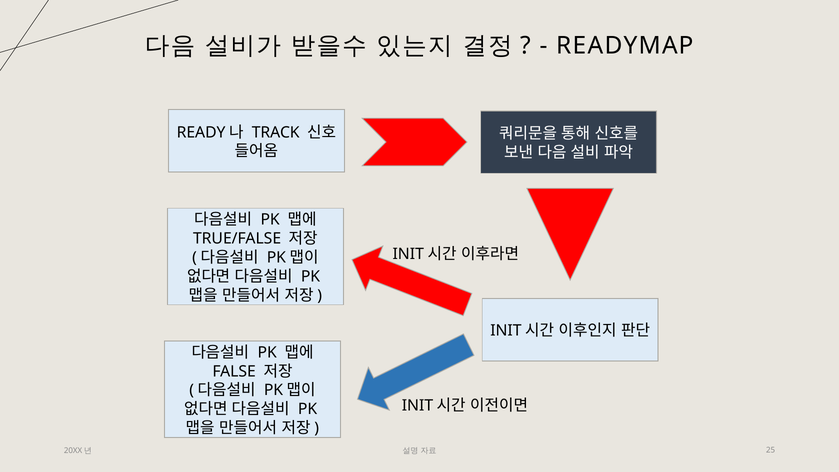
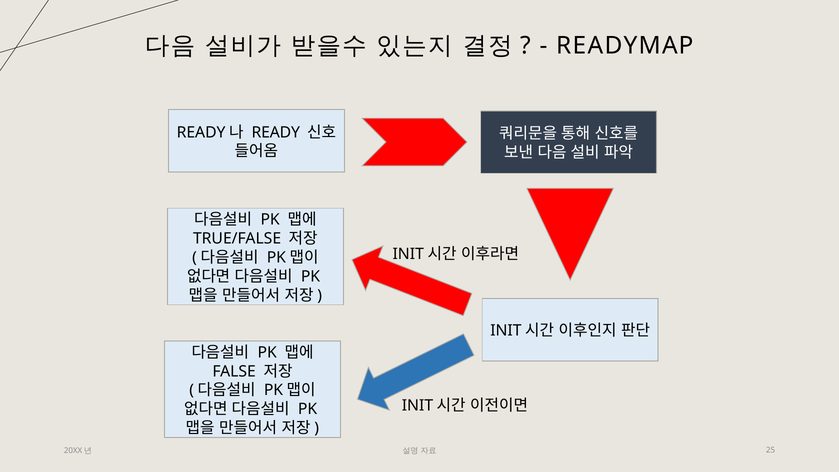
TRACK: TRACK -> READY
